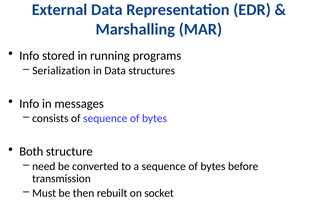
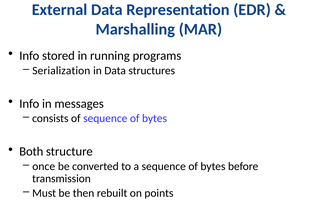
need: need -> once
socket: socket -> points
